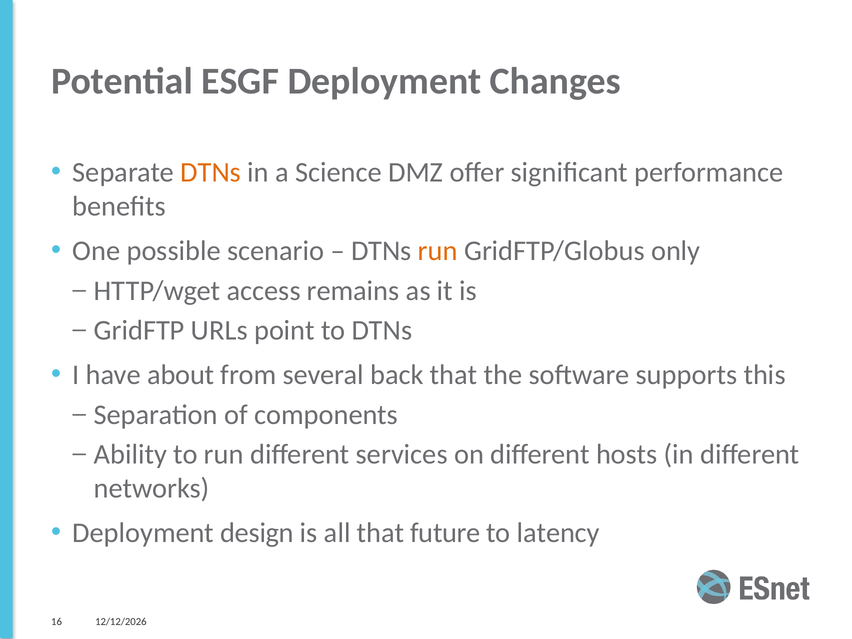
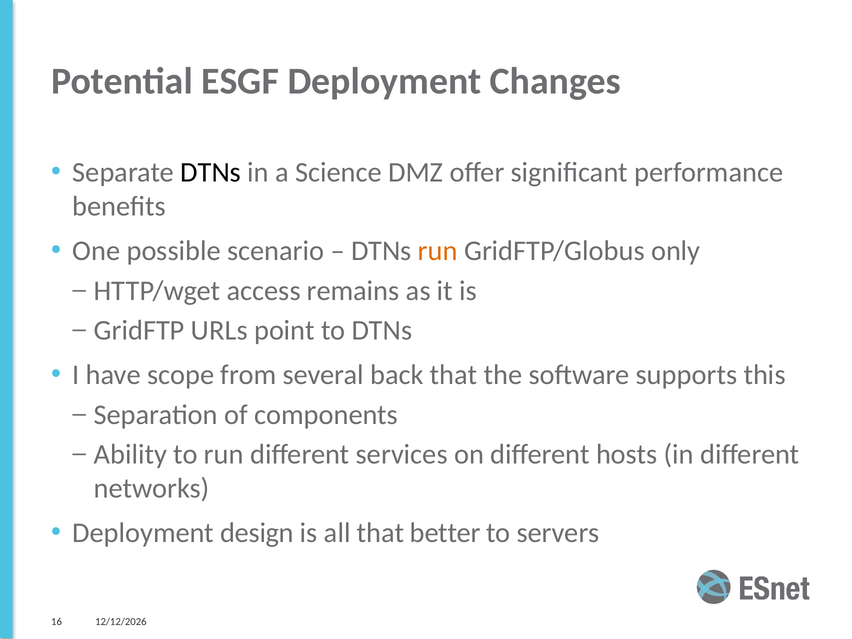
DTNs at (211, 172) colour: orange -> black
about: about -> scope
future: future -> better
latency: latency -> servers
